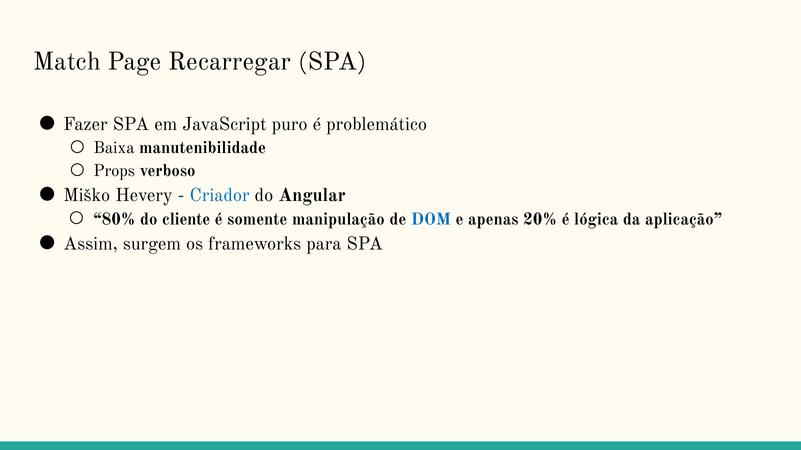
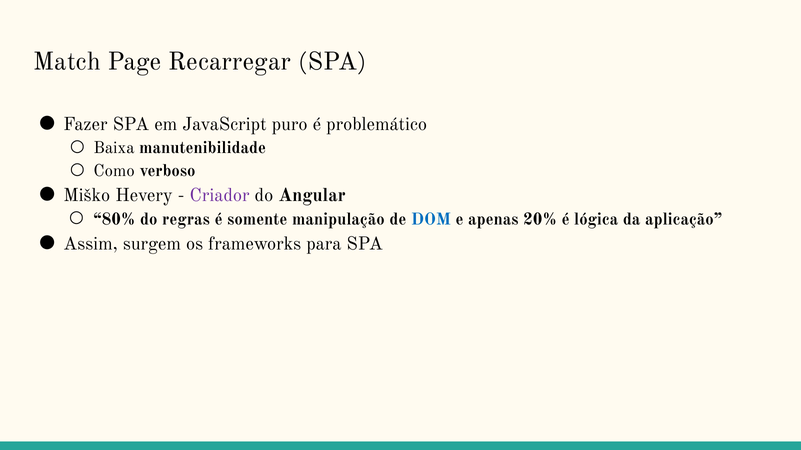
Props: Props -> Como
Criador colour: blue -> purple
cliente: cliente -> regras
